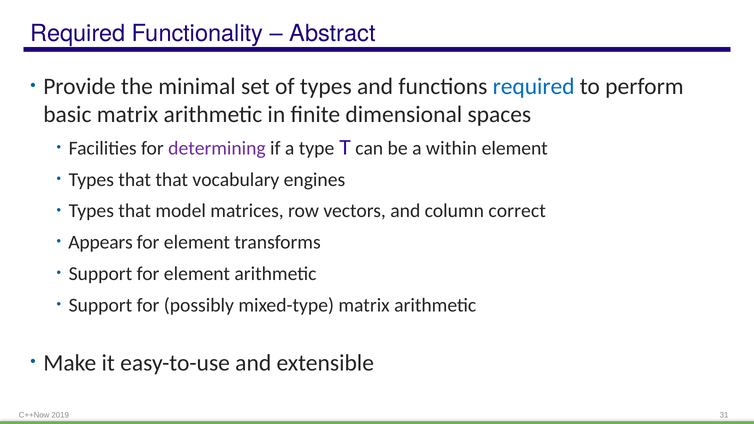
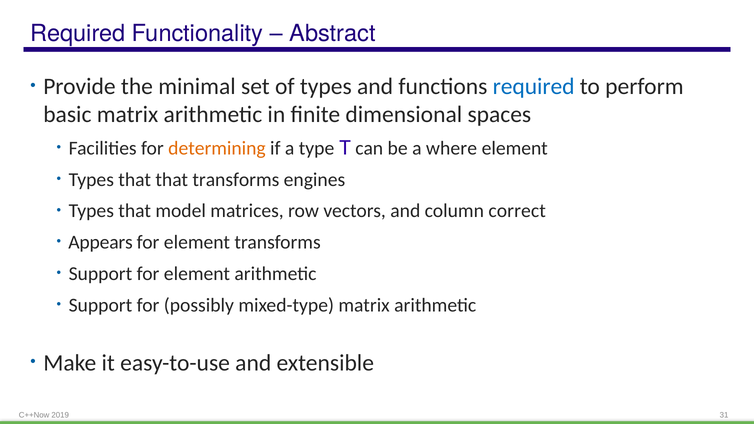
determining colour: purple -> orange
within: within -> where
that vocabulary: vocabulary -> transforms
